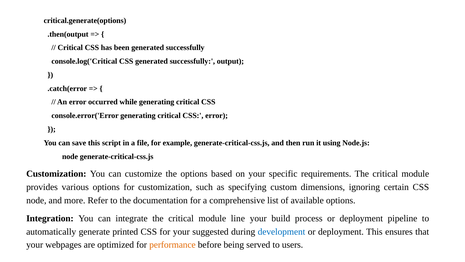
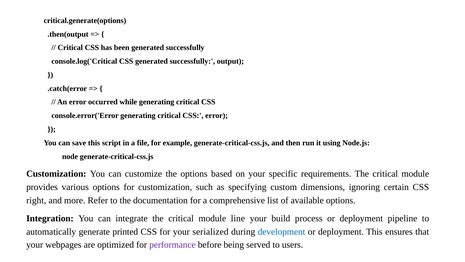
node at (36, 200): node -> right
suggested: suggested -> serialized
performance colour: orange -> purple
